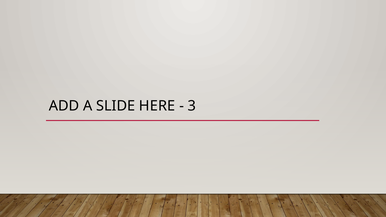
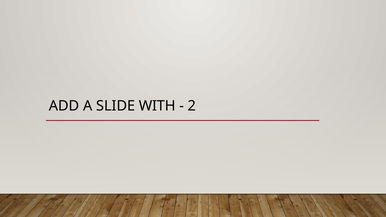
HERE: HERE -> WITH
3: 3 -> 2
